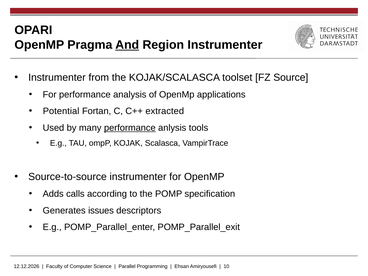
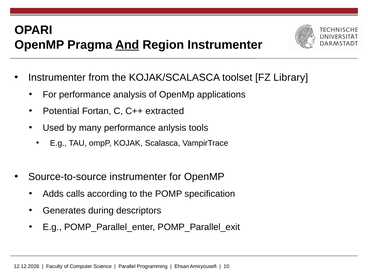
Source: Source -> Library
performance at (130, 128) underline: present -> none
issues: issues -> during
